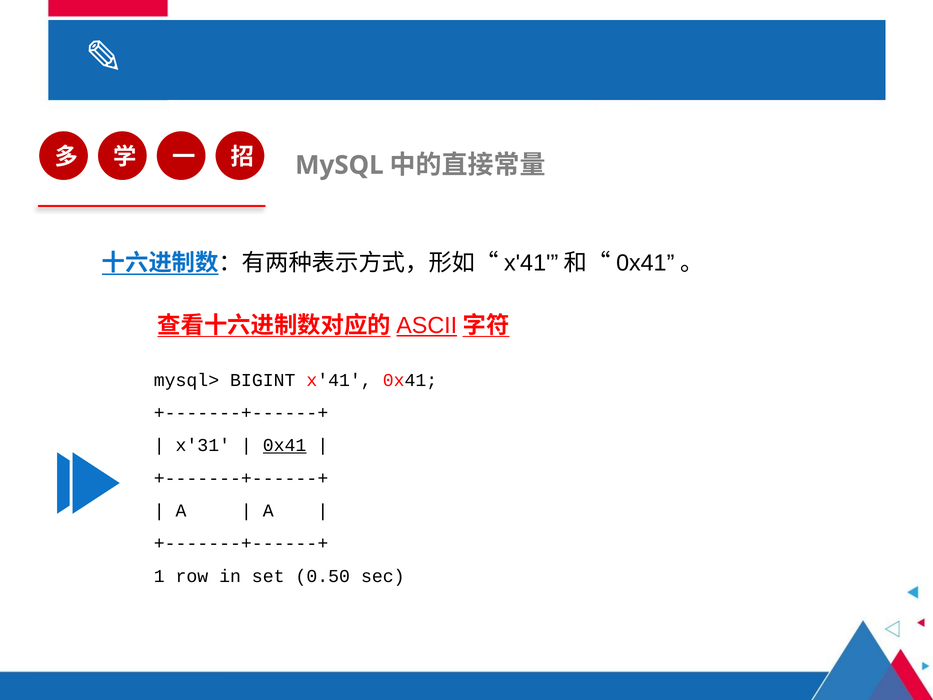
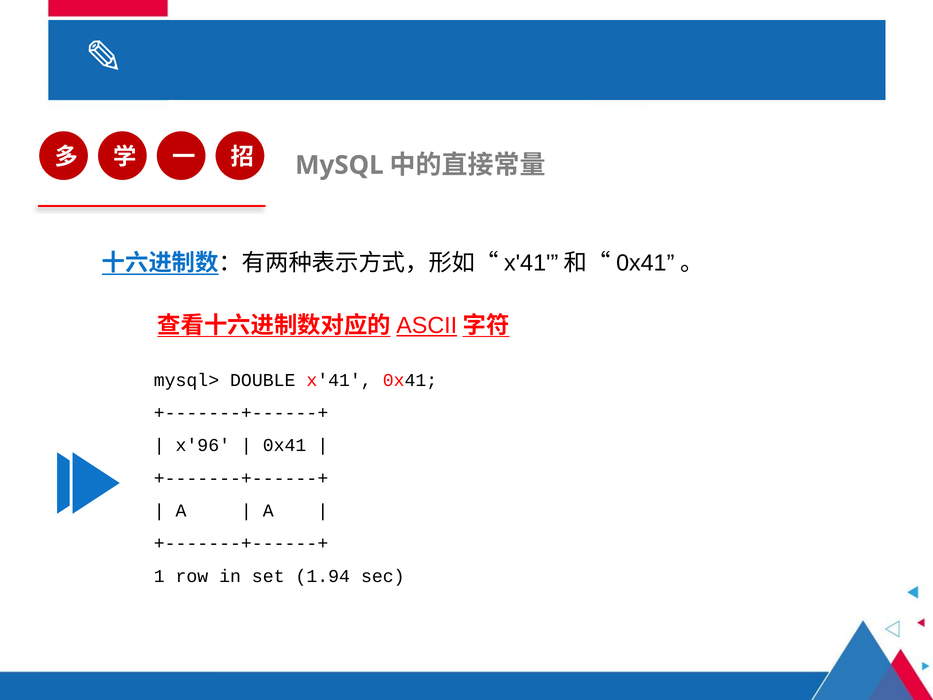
BIGINT: BIGINT -> DOUBLE
x'31: x'31 -> x'96
0x41 at (285, 445) underline: present -> none
0.50: 0.50 -> 1.94
